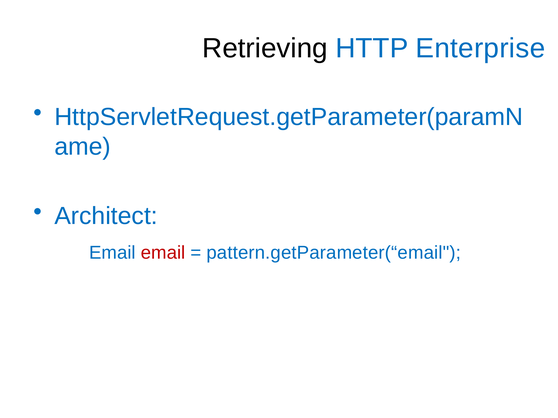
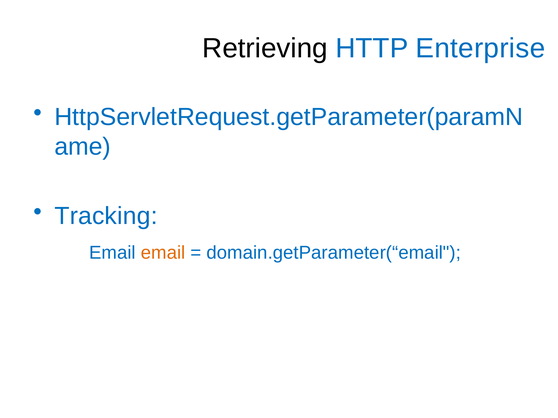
Architect: Architect -> Tracking
email at (163, 253) colour: red -> orange
pattern.getParameter(“email: pattern.getParameter(“email -> domain.getParameter(“email
